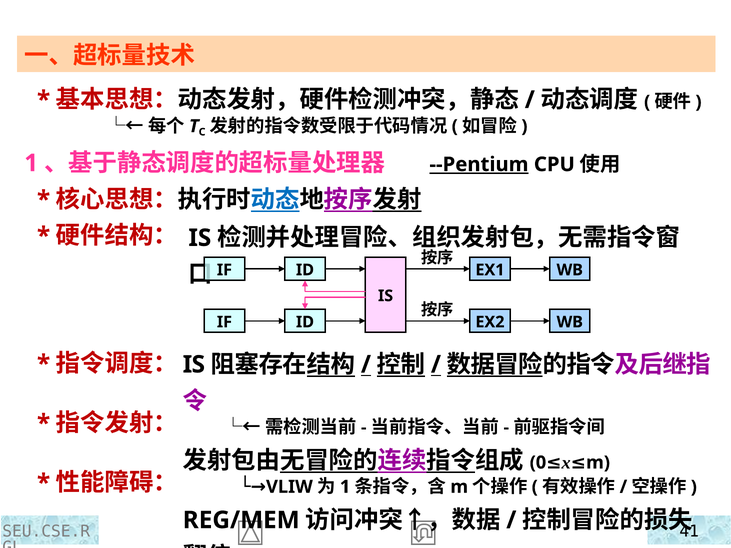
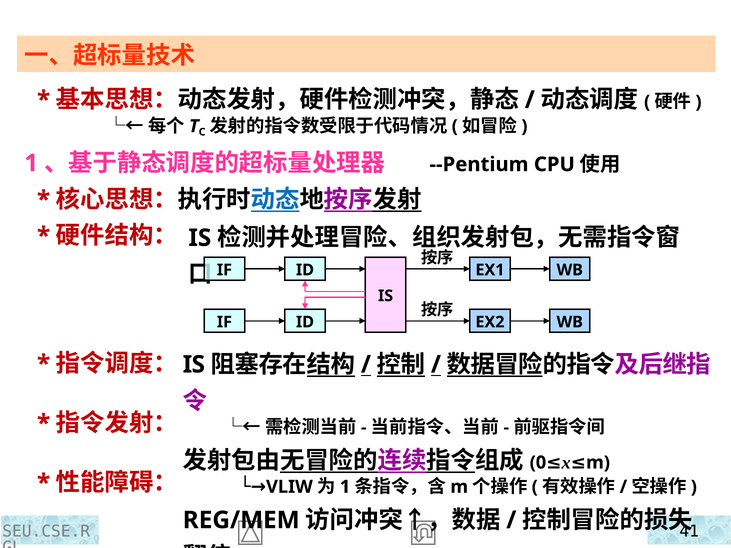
--Pentium underline: present -> none
